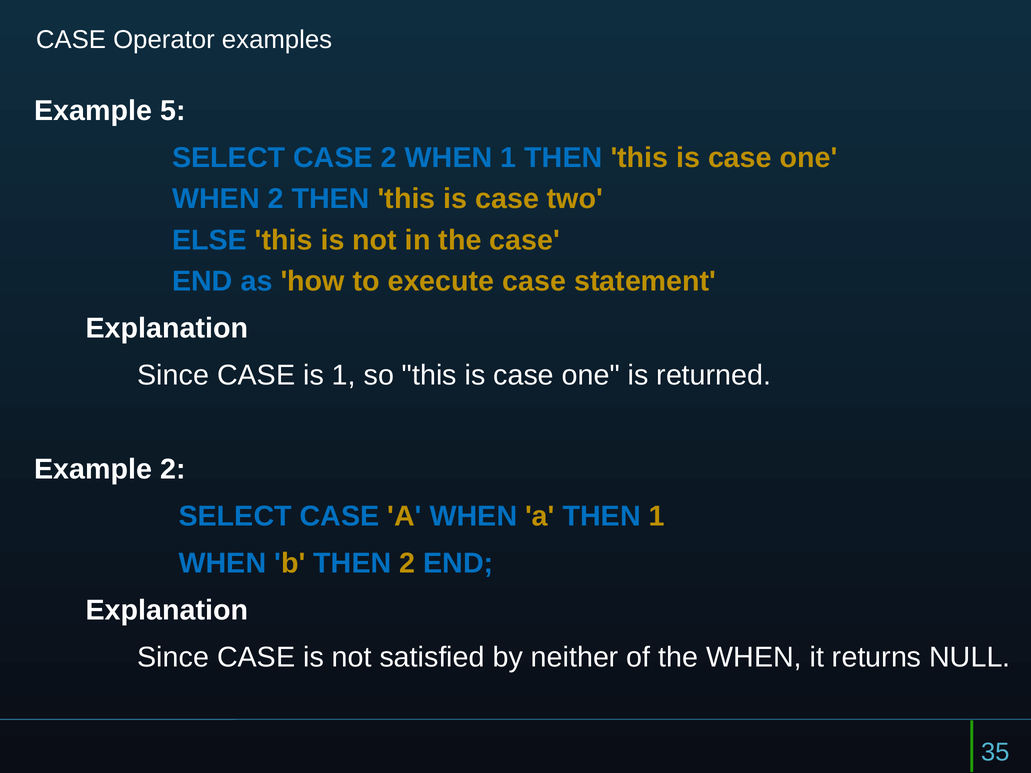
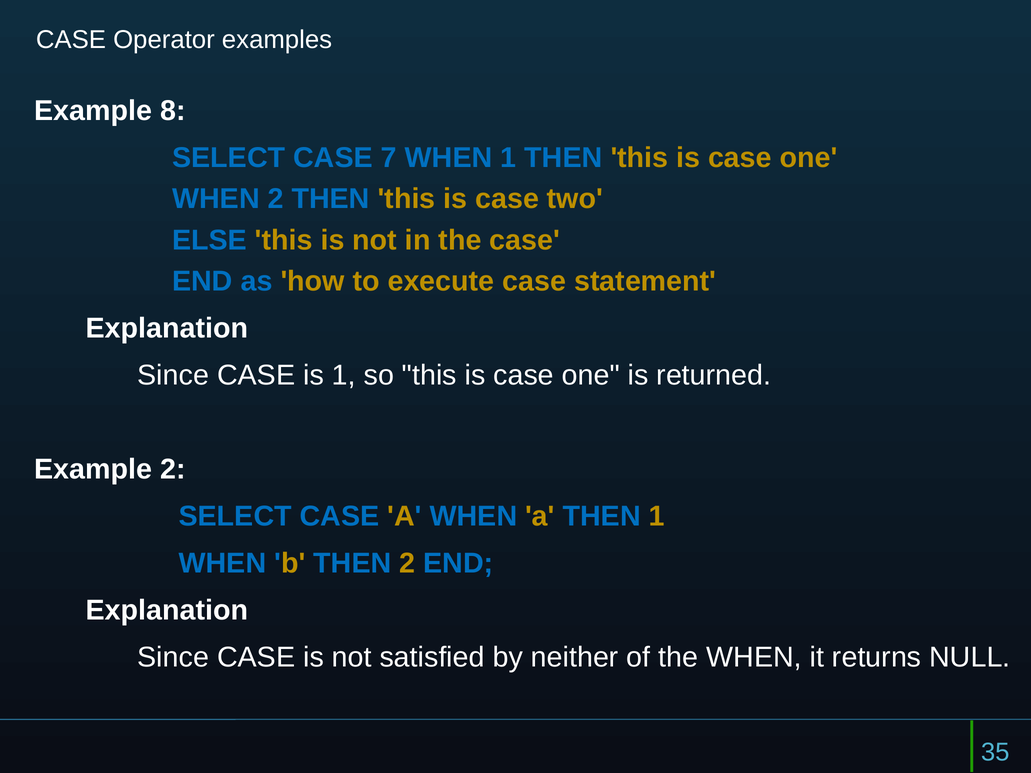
5: 5 -> 8
CASE 2: 2 -> 7
